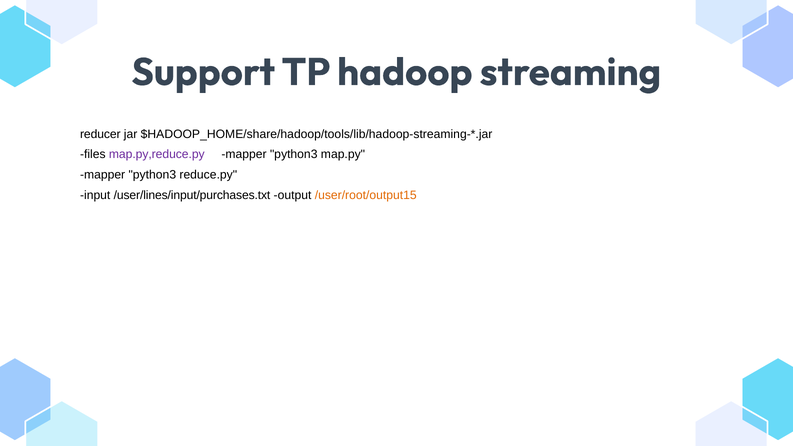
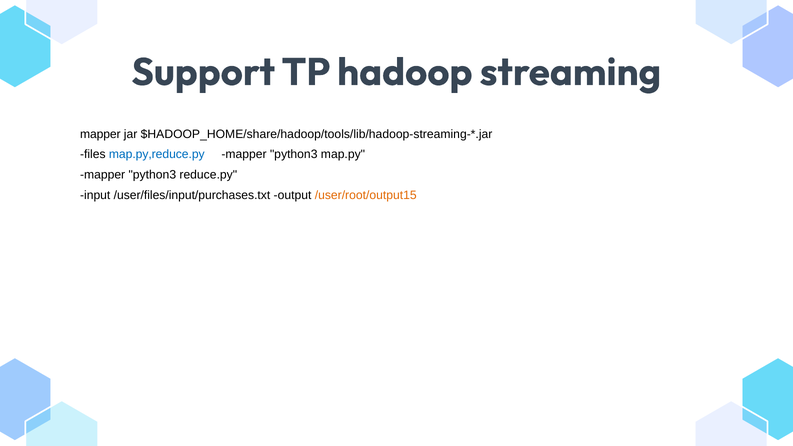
reducer at (100, 134): reducer -> mapper
map.py,reduce.py colour: purple -> blue
/user/lines/input/purchases.txt: /user/lines/input/purchases.txt -> /user/files/input/purchases.txt
